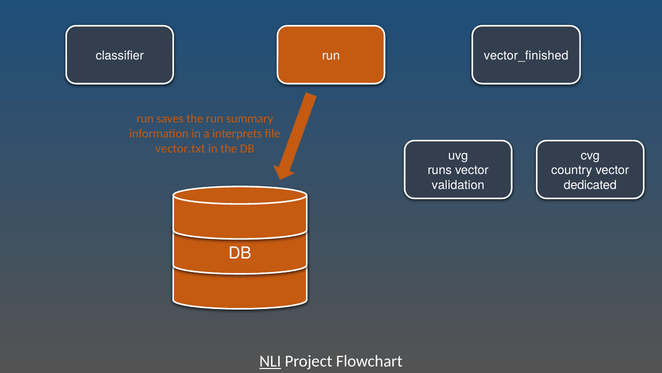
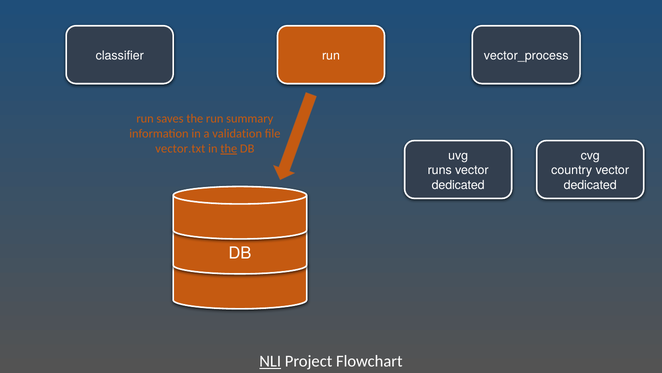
vector_finished: vector_finished -> vector_process
interprets: interprets -> validation
the at (229, 148) underline: none -> present
validation at (458, 185): validation -> dedicated
